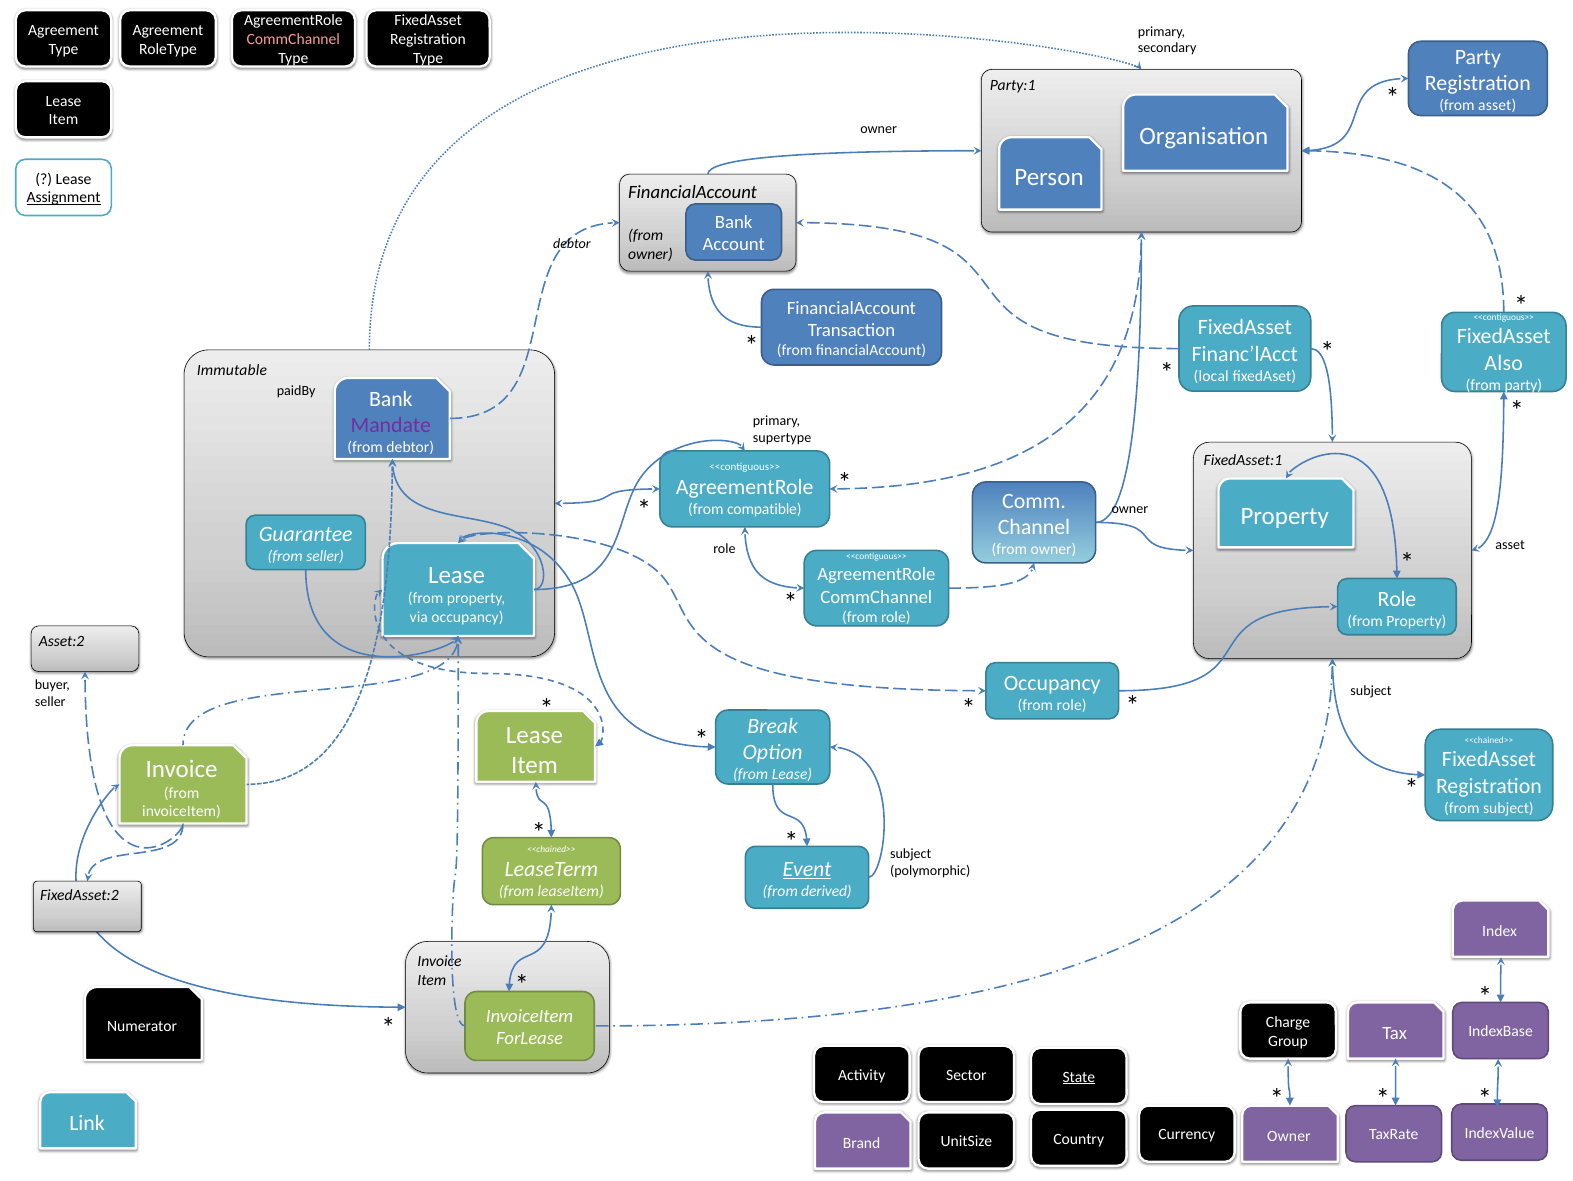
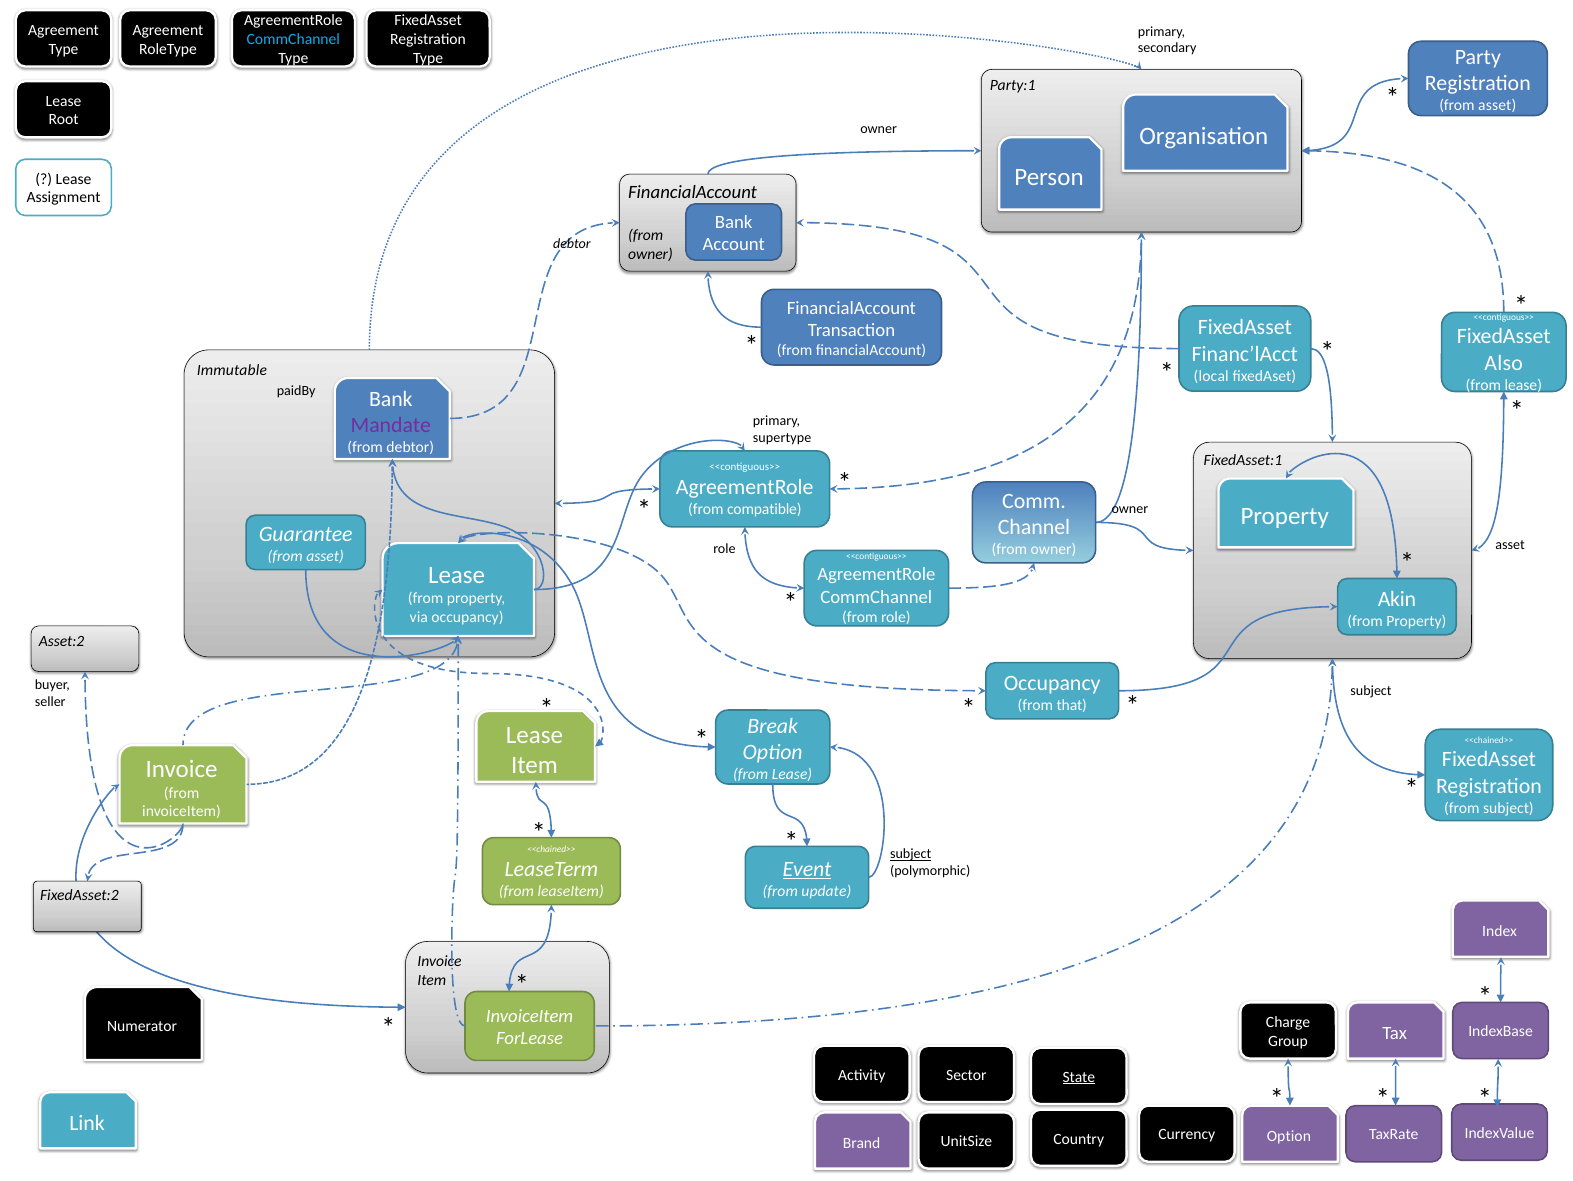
CommChannel at (293, 39) colour: pink -> light blue
Item at (63, 120): Item -> Root
Assignment underline: present -> none
party at (1523, 385): party -> lease
seller at (325, 557): seller -> asset
Role at (1397, 599): Role -> Akin
role at (1072, 705): role -> that
subject at (911, 854) underline: none -> present
derived: derived -> update
Owner at (1289, 1136): Owner -> Option
